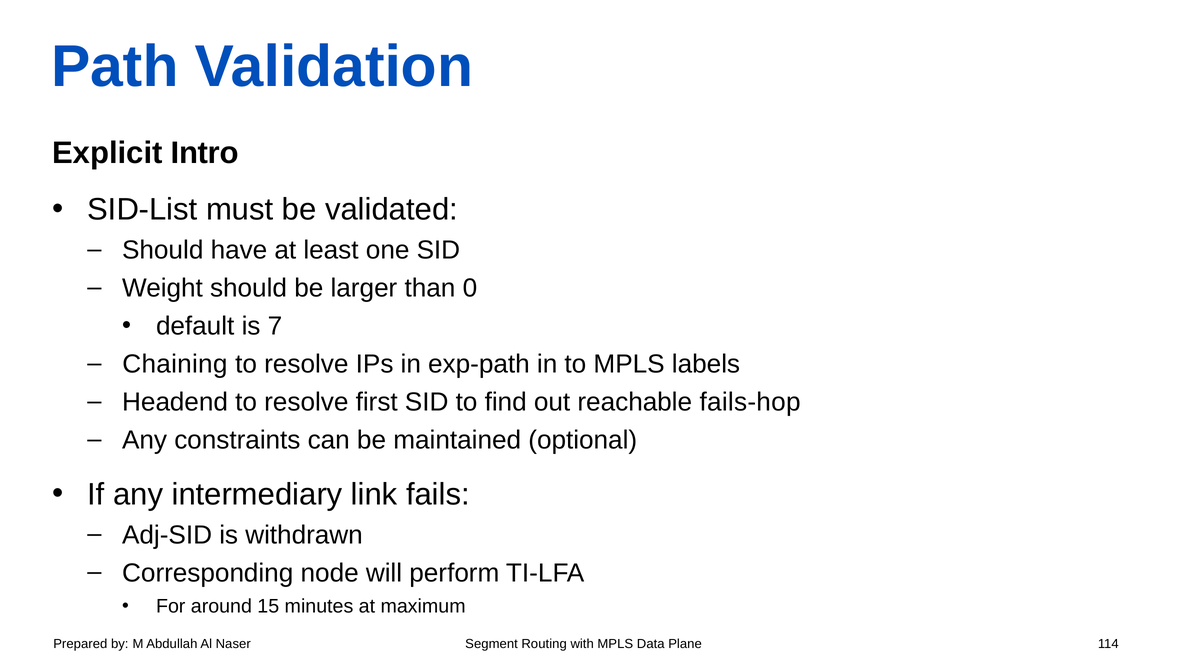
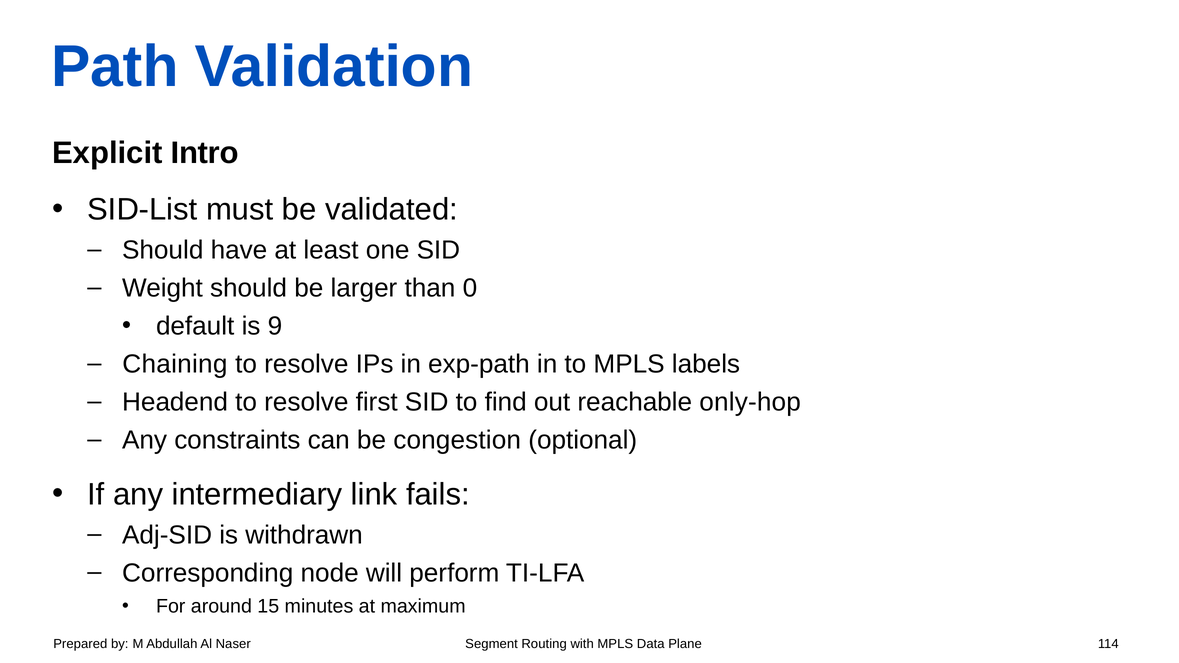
7: 7 -> 9
fails-hop: fails-hop -> only-hop
maintained: maintained -> congestion
